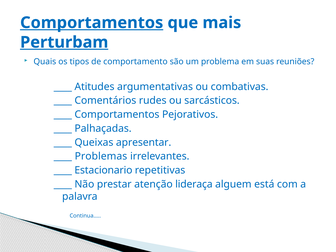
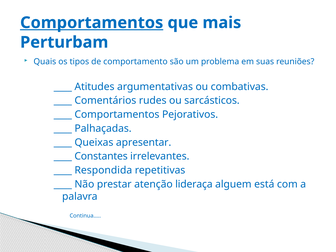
Perturbam underline: present -> none
Problemas: Problemas -> Constantes
Estacionario: Estacionario -> Respondida
